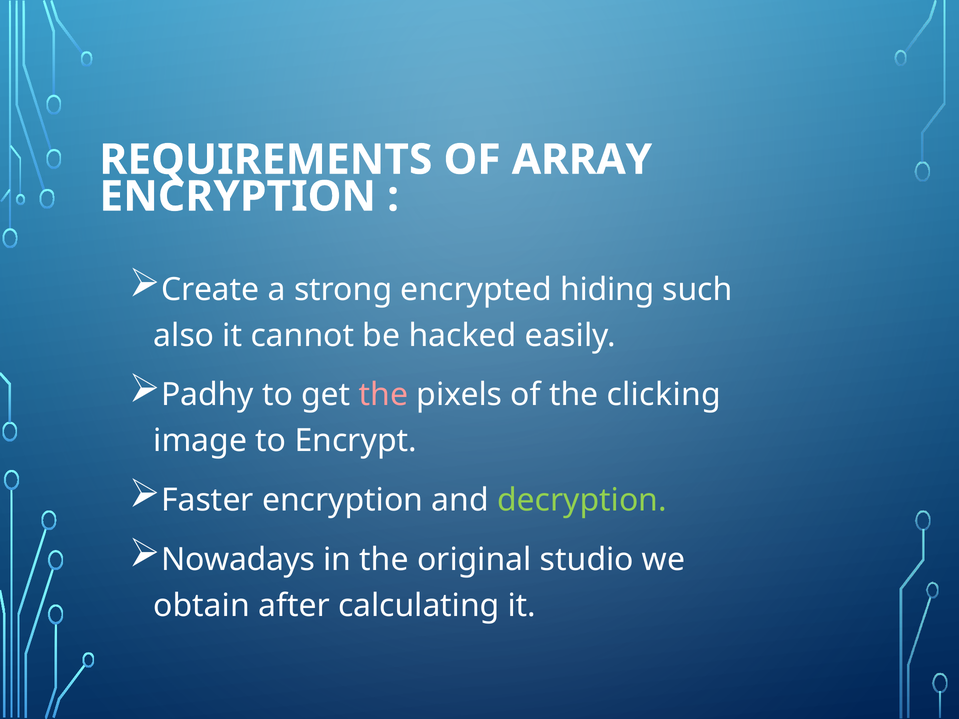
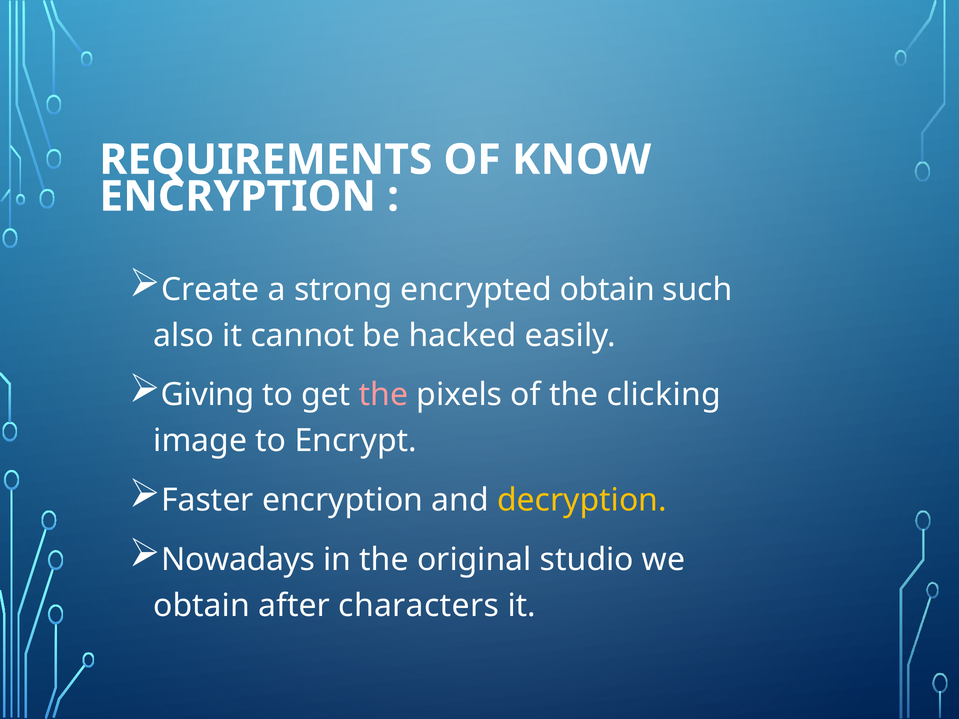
ARRAY: ARRAY -> KNOW
encrypted hiding: hiding -> obtain
Padhy: Padhy -> Giving
decryption colour: light green -> yellow
calculating: calculating -> characters
